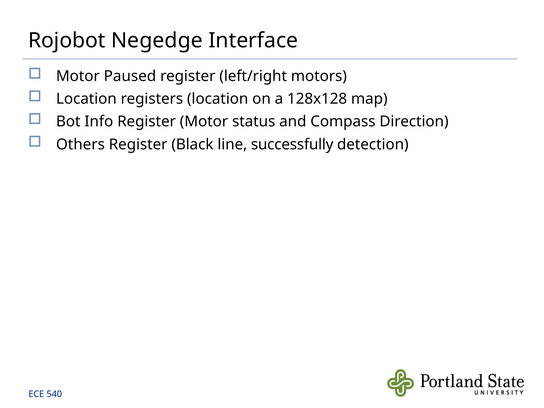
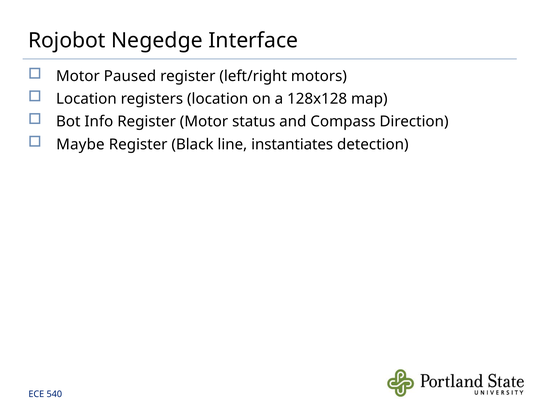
Others: Others -> Maybe
successfully: successfully -> instantiates
